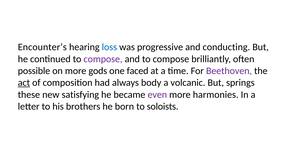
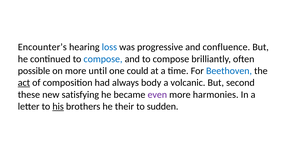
conducting: conducting -> confluence
compose at (103, 59) colour: purple -> blue
gods: gods -> until
faced: faced -> could
Beethoven colour: purple -> blue
springs: springs -> second
his underline: none -> present
born: born -> their
soloists: soloists -> sudden
